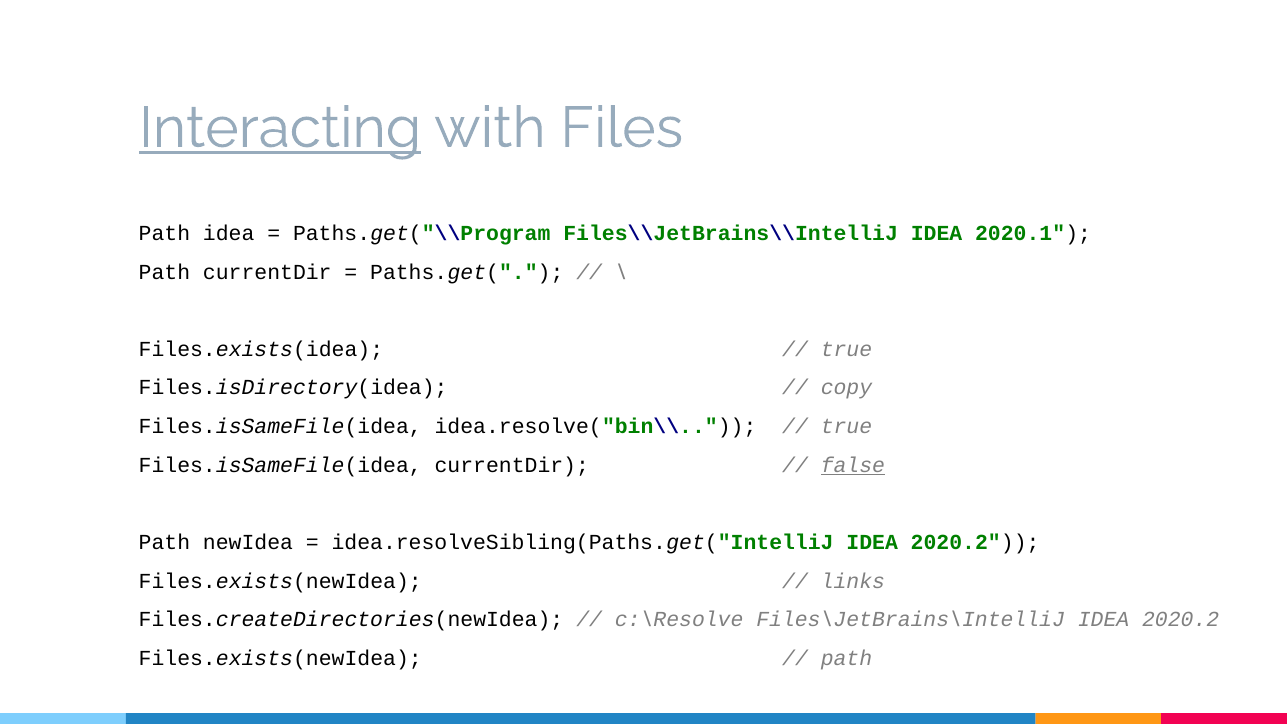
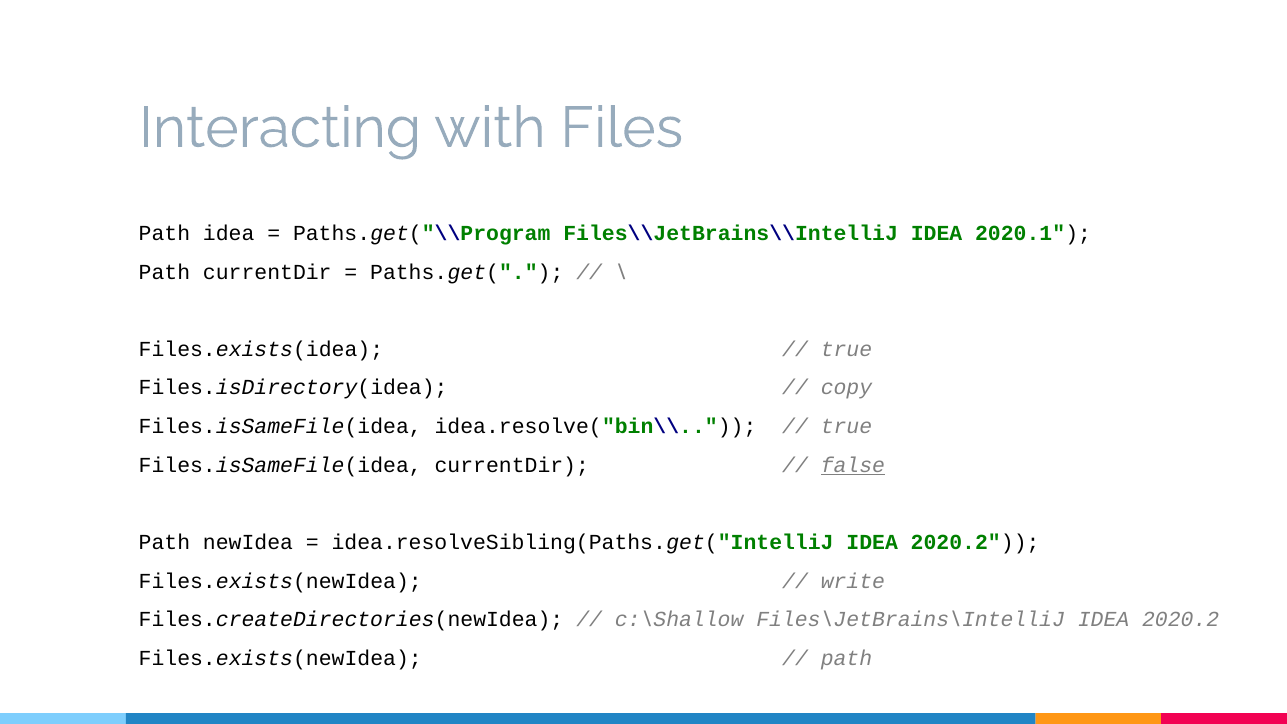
Interacting underline: present -> none
links: links -> write
c:\Resolve: c:\Resolve -> c:\Shallow
